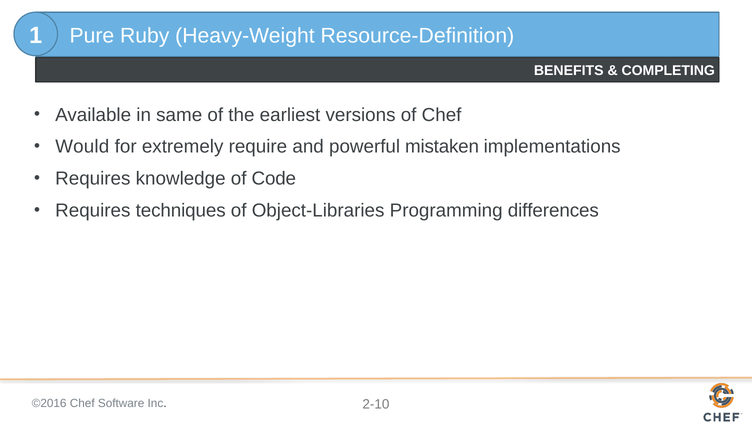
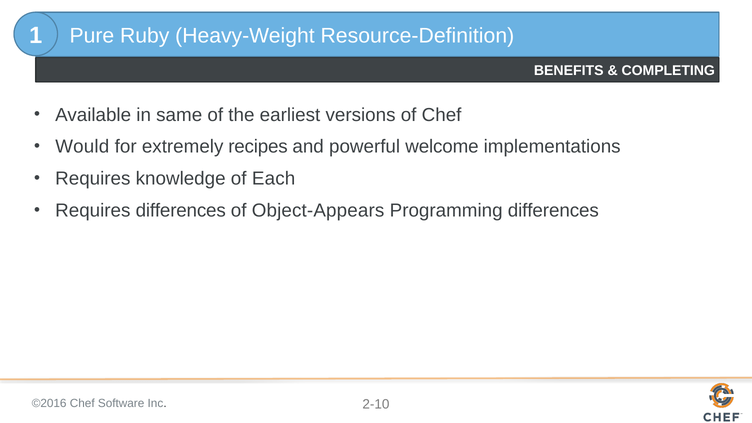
require: require -> recipes
mistaken: mistaken -> welcome
Code: Code -> Each
Requires techniques: techniques -> differences
Object-Libraries: Object-Libraries -> Object-Appears
